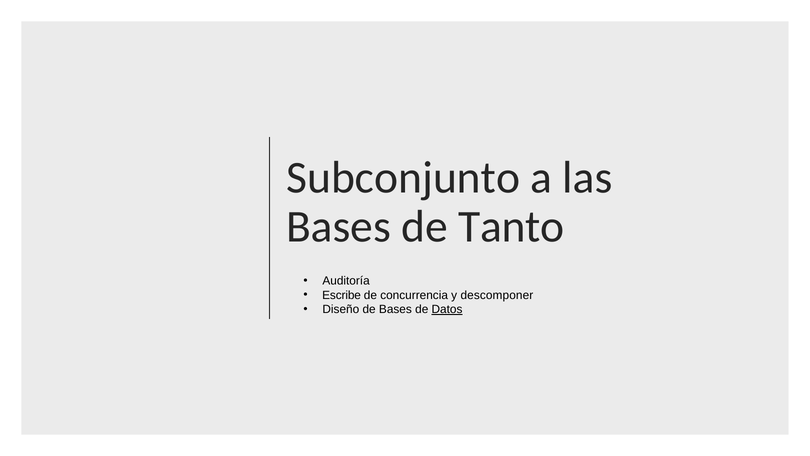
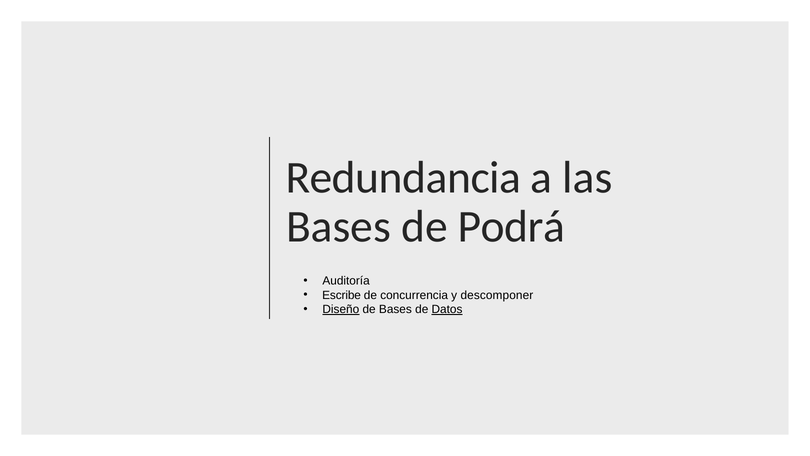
Subconjunto: Subconjunto -> Redundancia
Tanto: Tanto -> Podrá
Diseño underline: none -> present
